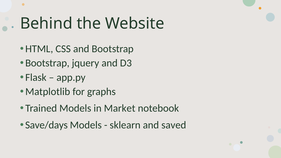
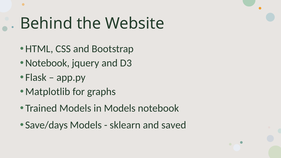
Bootstrap at (47, 63): Bootstrap -> Notebook
in Market: Market -> Models
